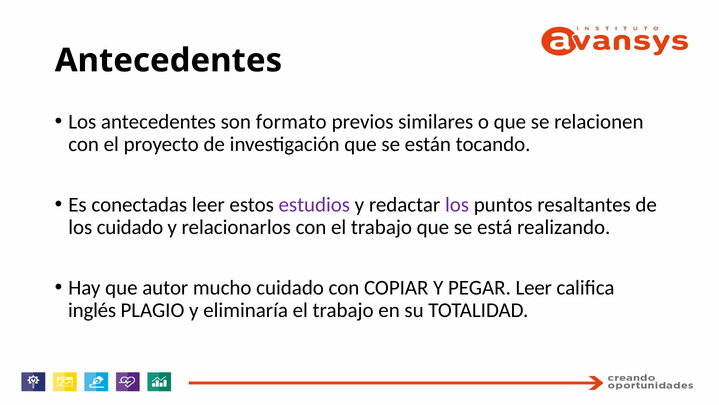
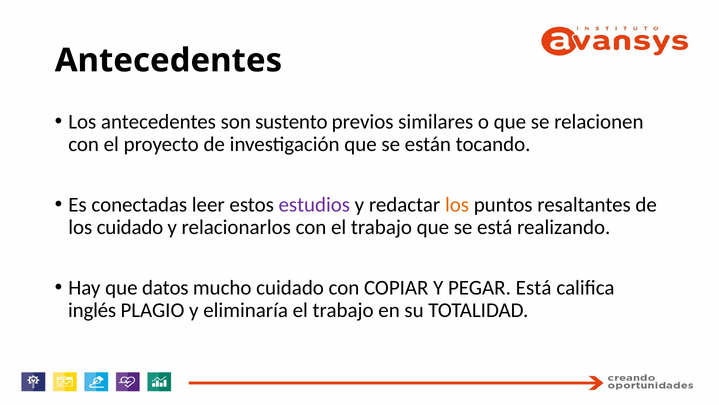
formato: formato -> sustento
los at (457, 205) colour: purple -> orange
autor: autor -> datos
PEGAR Leer: Leer -> Está
